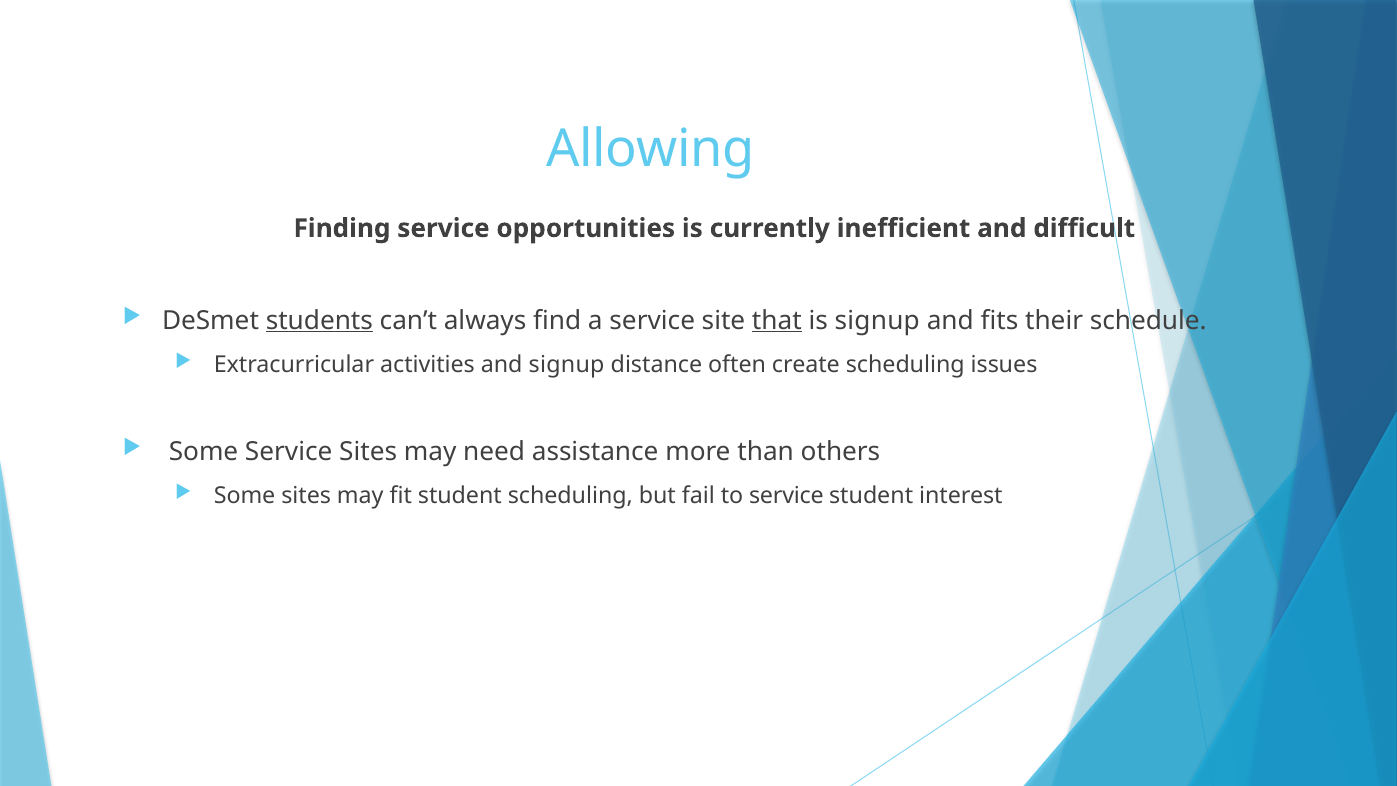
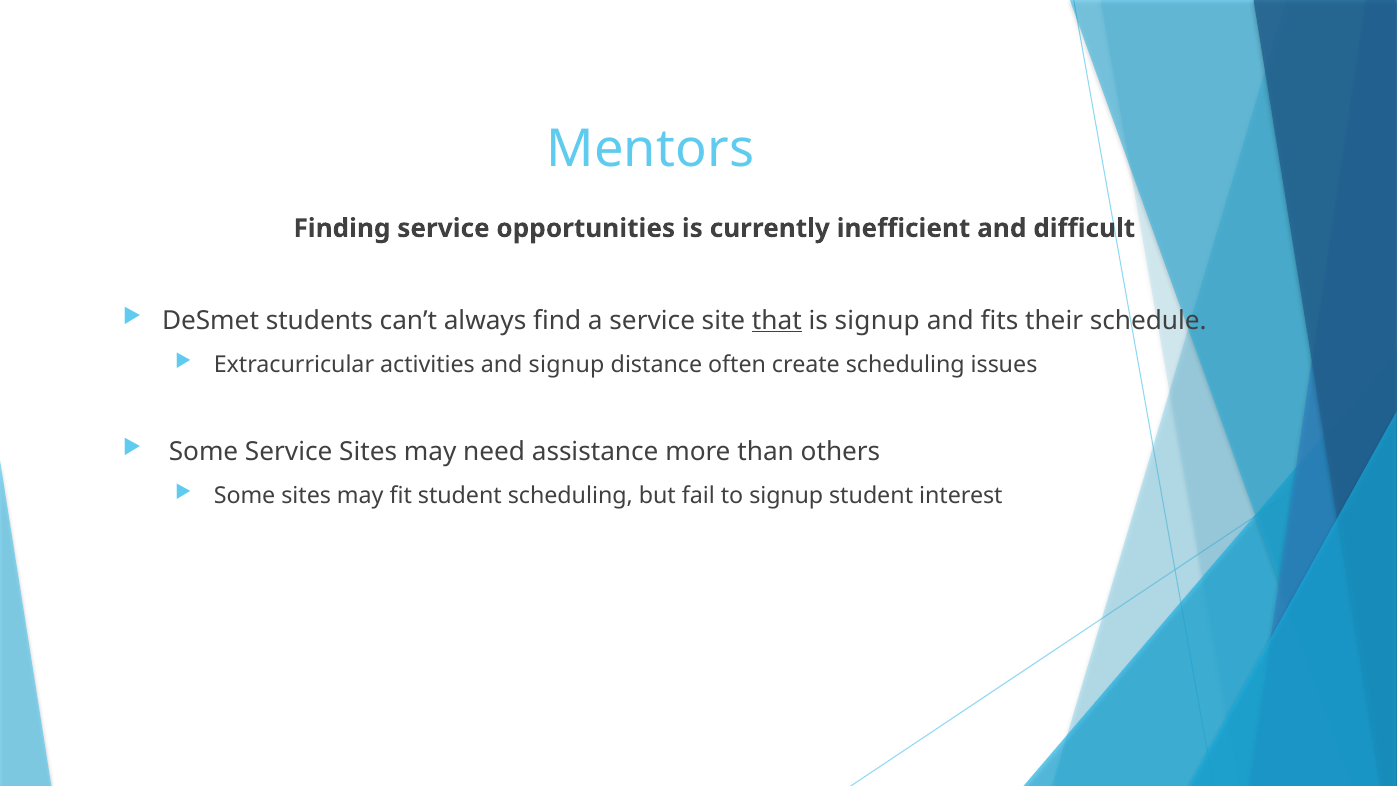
Allowing: Allowing -> Mentors
students underline: present -> none
to service: service -> signup
